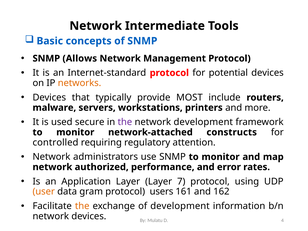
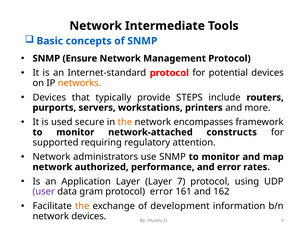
Allows: Allows -> Ensure
MOST: MOST -> STEPS
malware: malware -> purports
the at (125, 122) colour: purple -> orange
network development: development -> encompasses
controlled: controlled -> supported
user colour: orange -> purple
protocol users: users -> error
